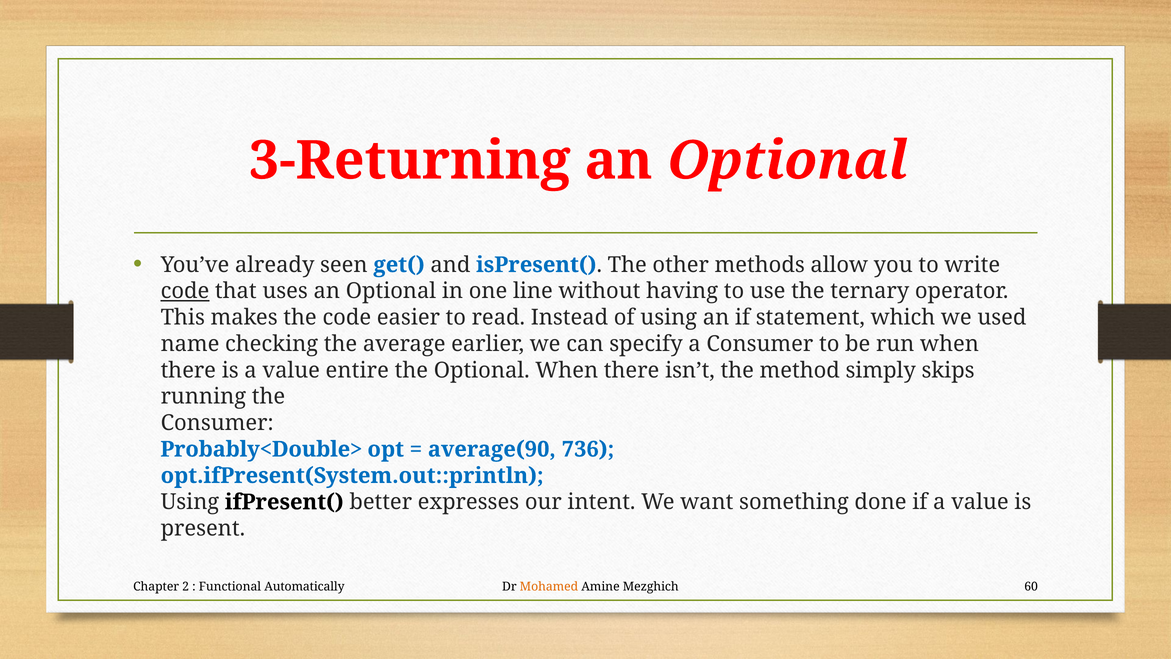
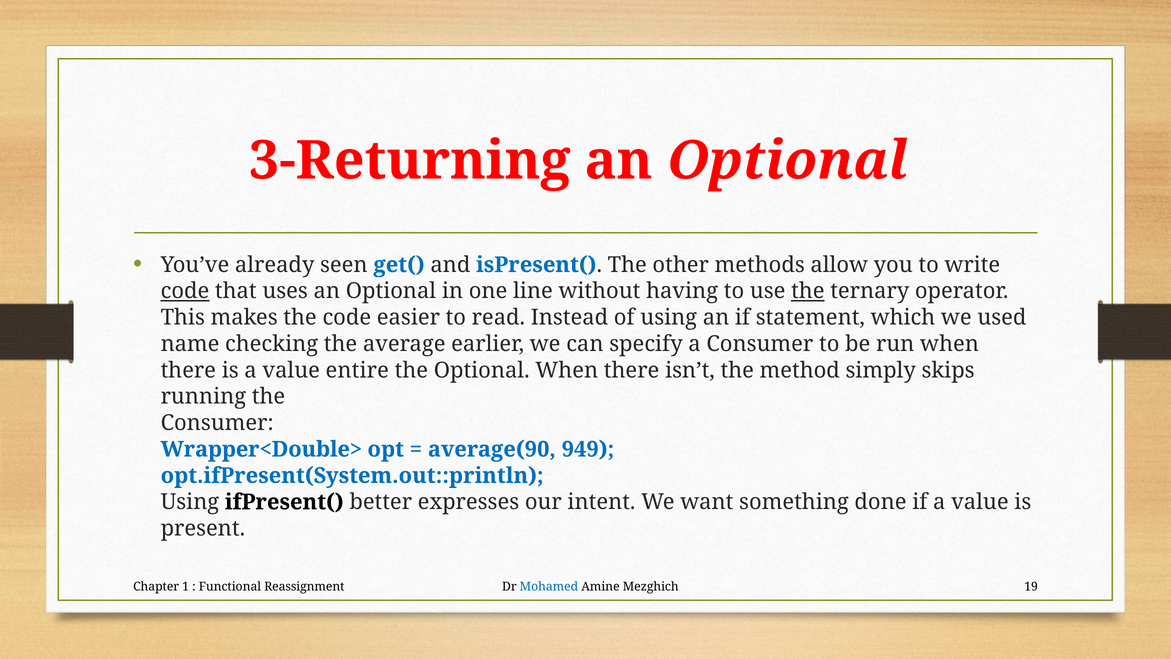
the at (808, 291) underline: none -> present
Probably<Double>: Probably<Double> -> Wrapper<Double>
736: 736 -> 949
2: 2 -> 1
Automatically: Automatically -> Reassignment
Mohamed colour: orange -> blue
60: 60 -> 19
